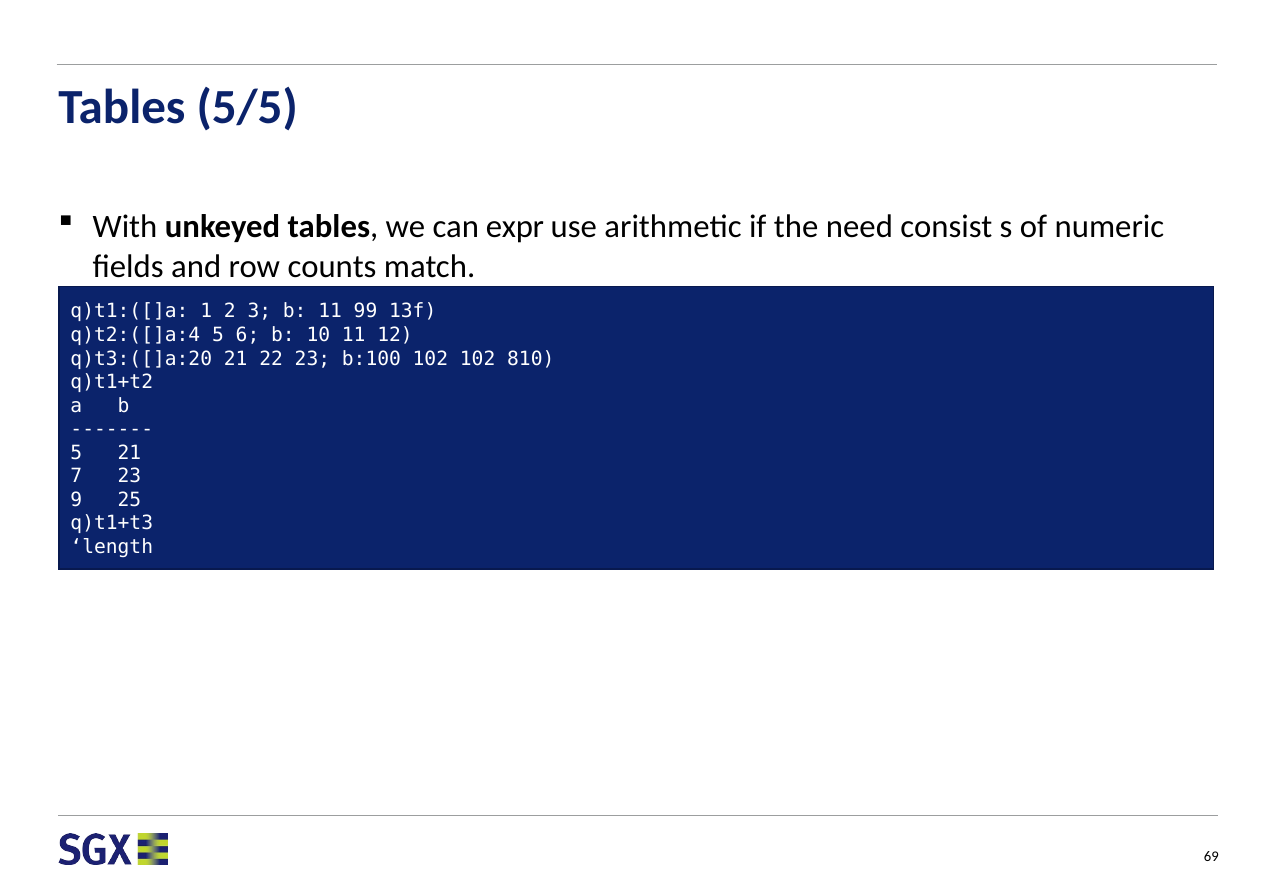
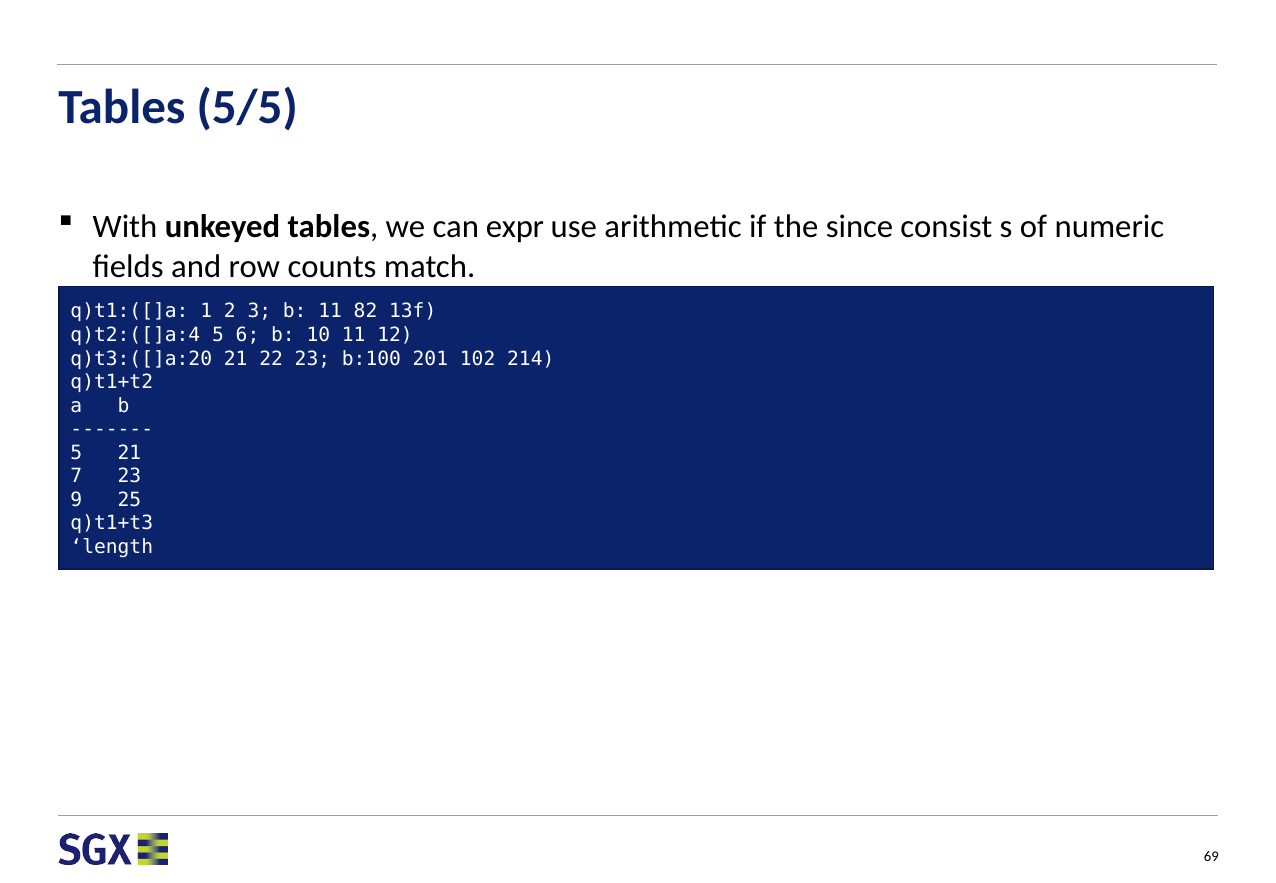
need: need -> since
99: 99 -> 82
b:100 102: 102 -> 201
810: 810 -> 214
